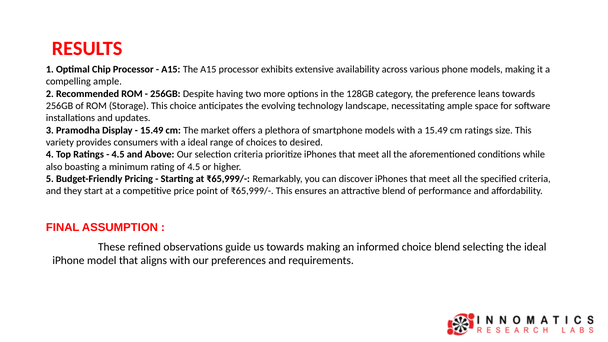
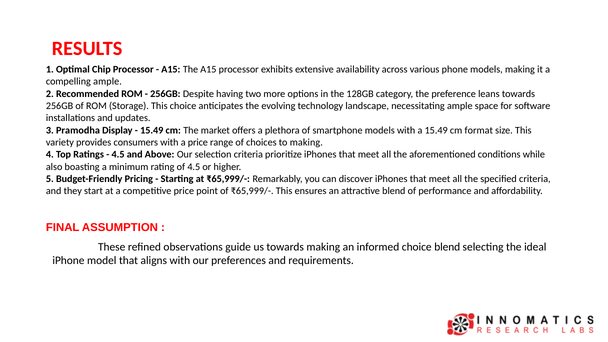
cm ratings: ratings -> format
a ideal: ideal -> price
to desired: desired -> making
